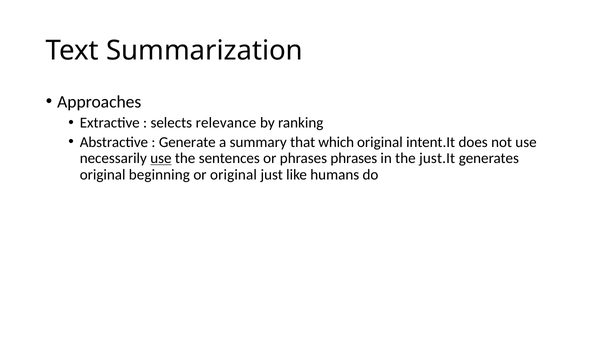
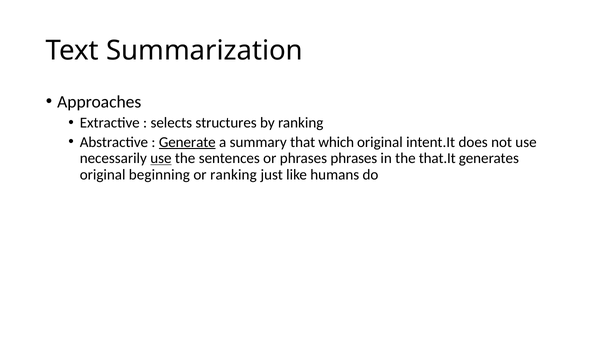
relevance: relevance -> structures
Generate underline: none -> present
just.It: just.It -> that.It
or original: original -> ranking
